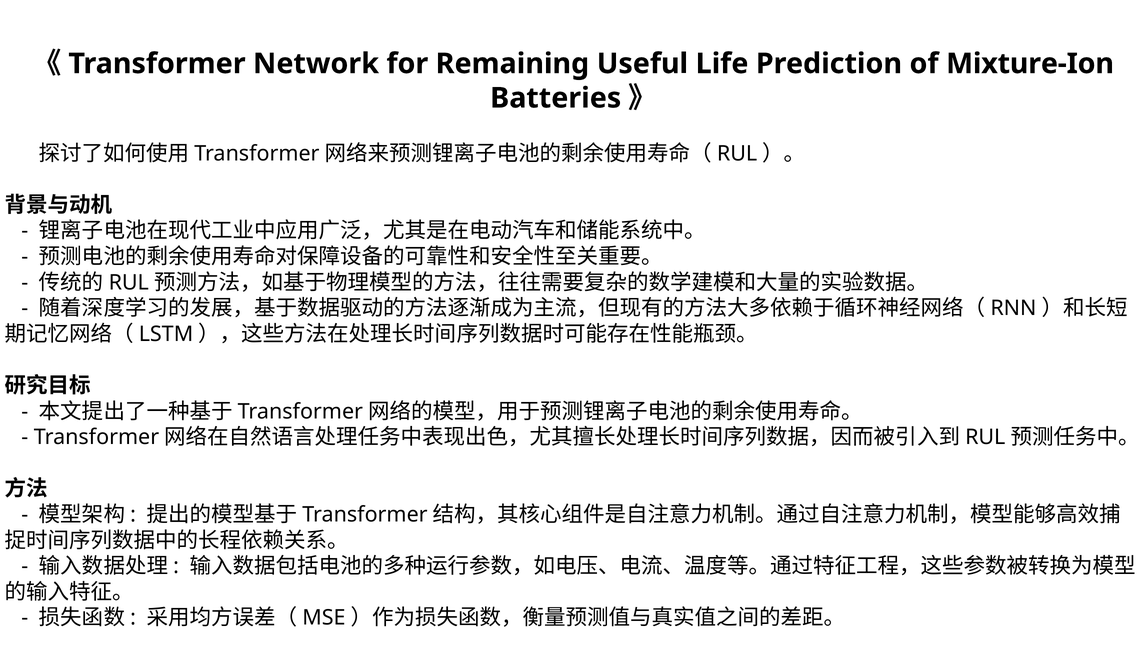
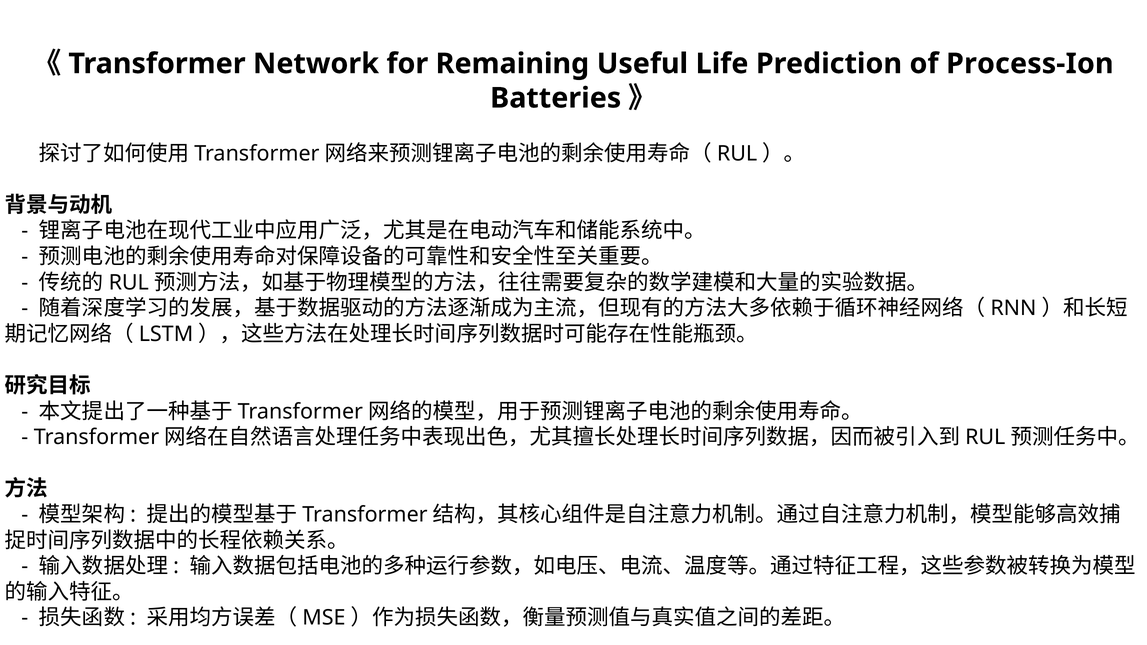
Mixture-Ion: Mixture-Ion -> Process-Ion
